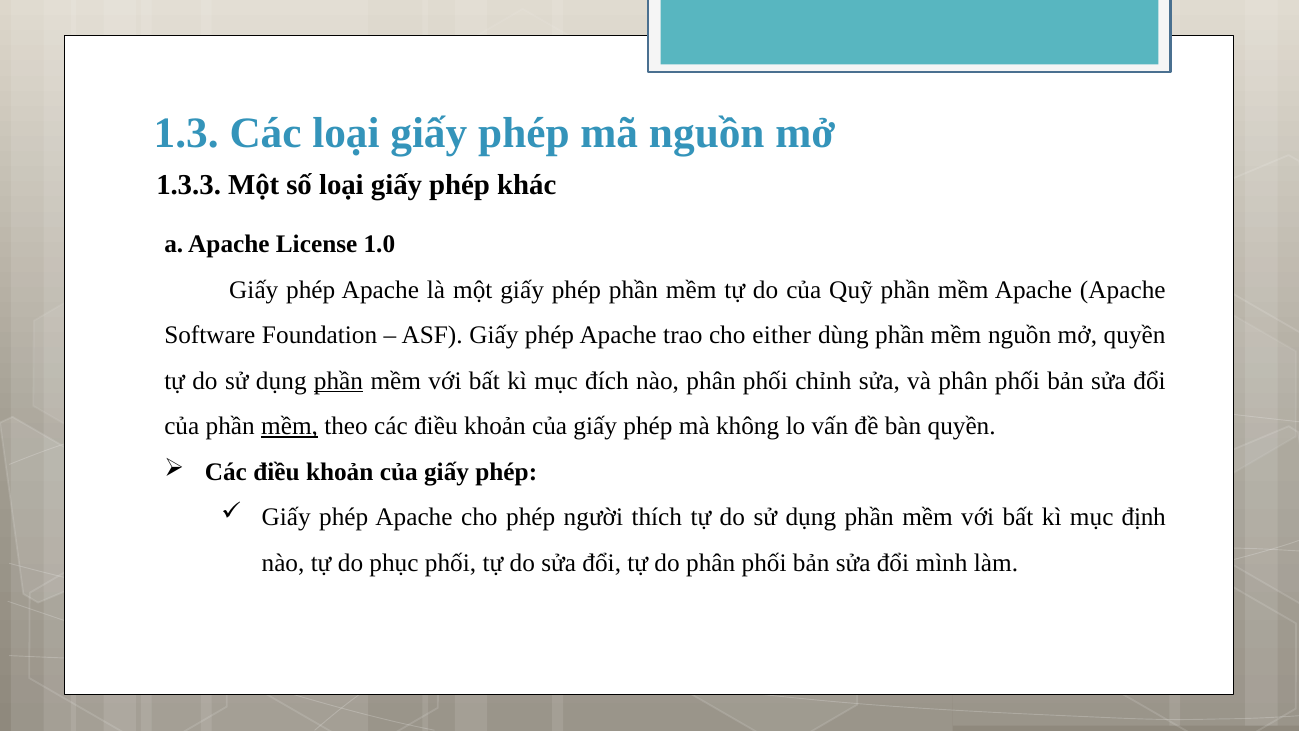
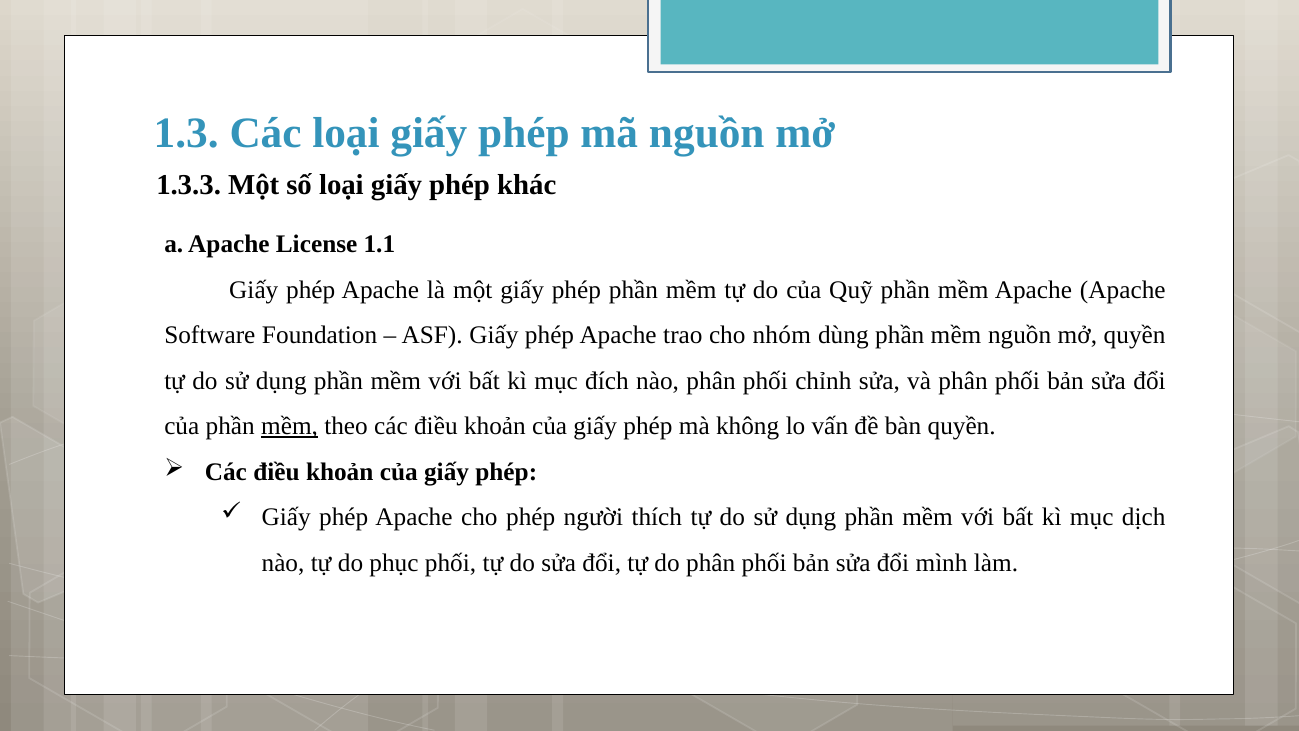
1.0: 1.0 -> 1.1
either: either -> nhóm
phần at (338, 381) underline: present -> none
định: định -> dịch
